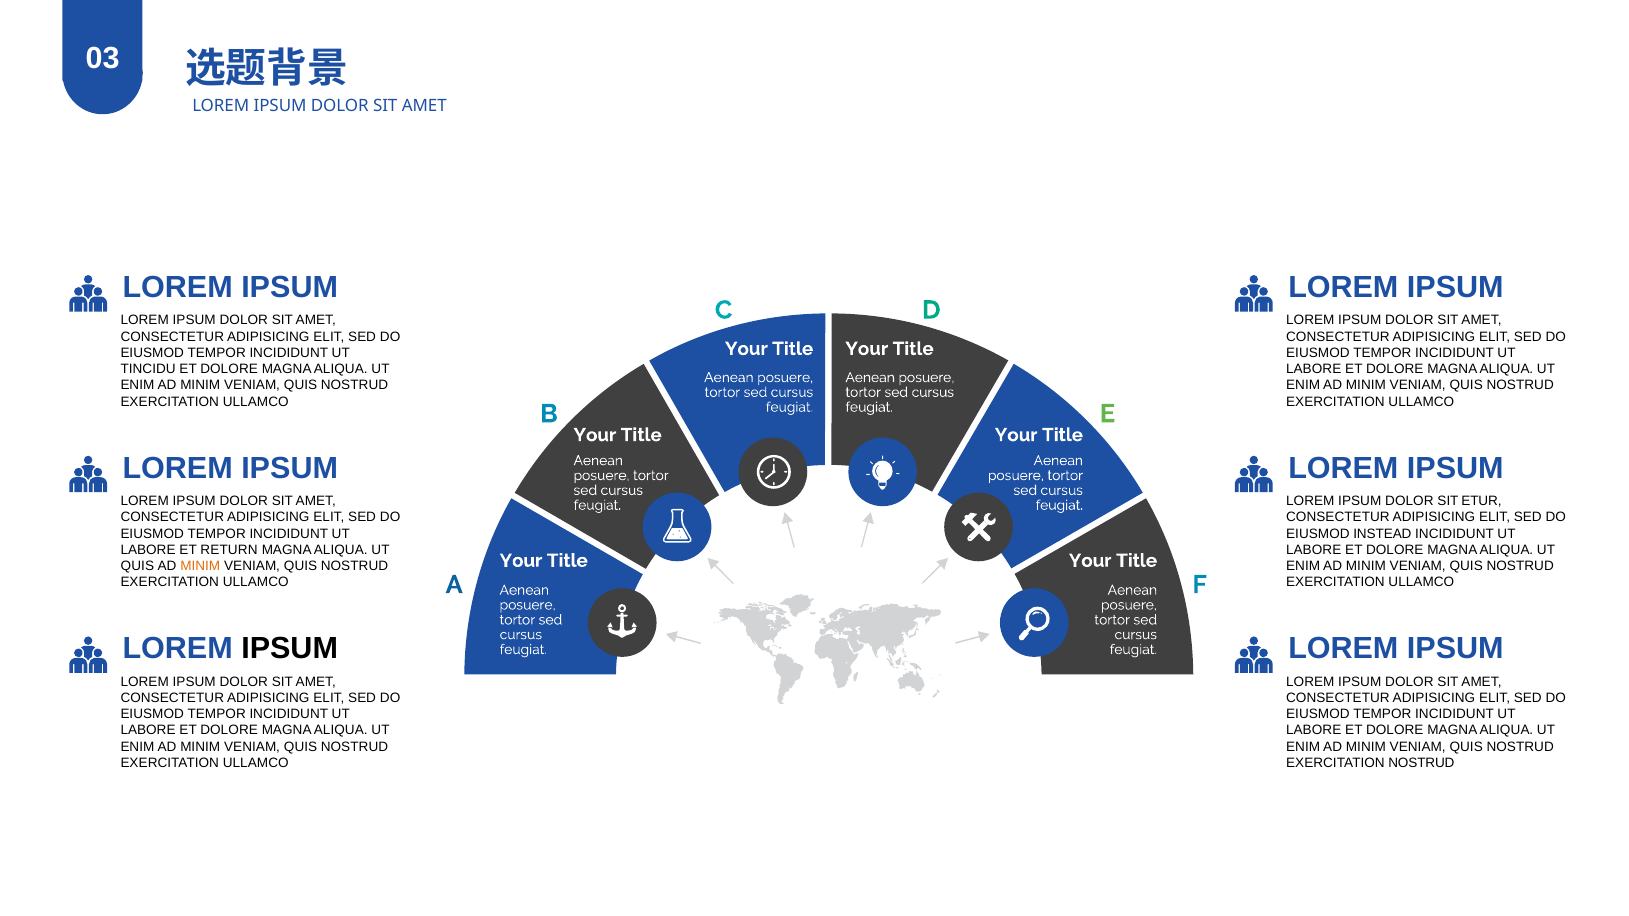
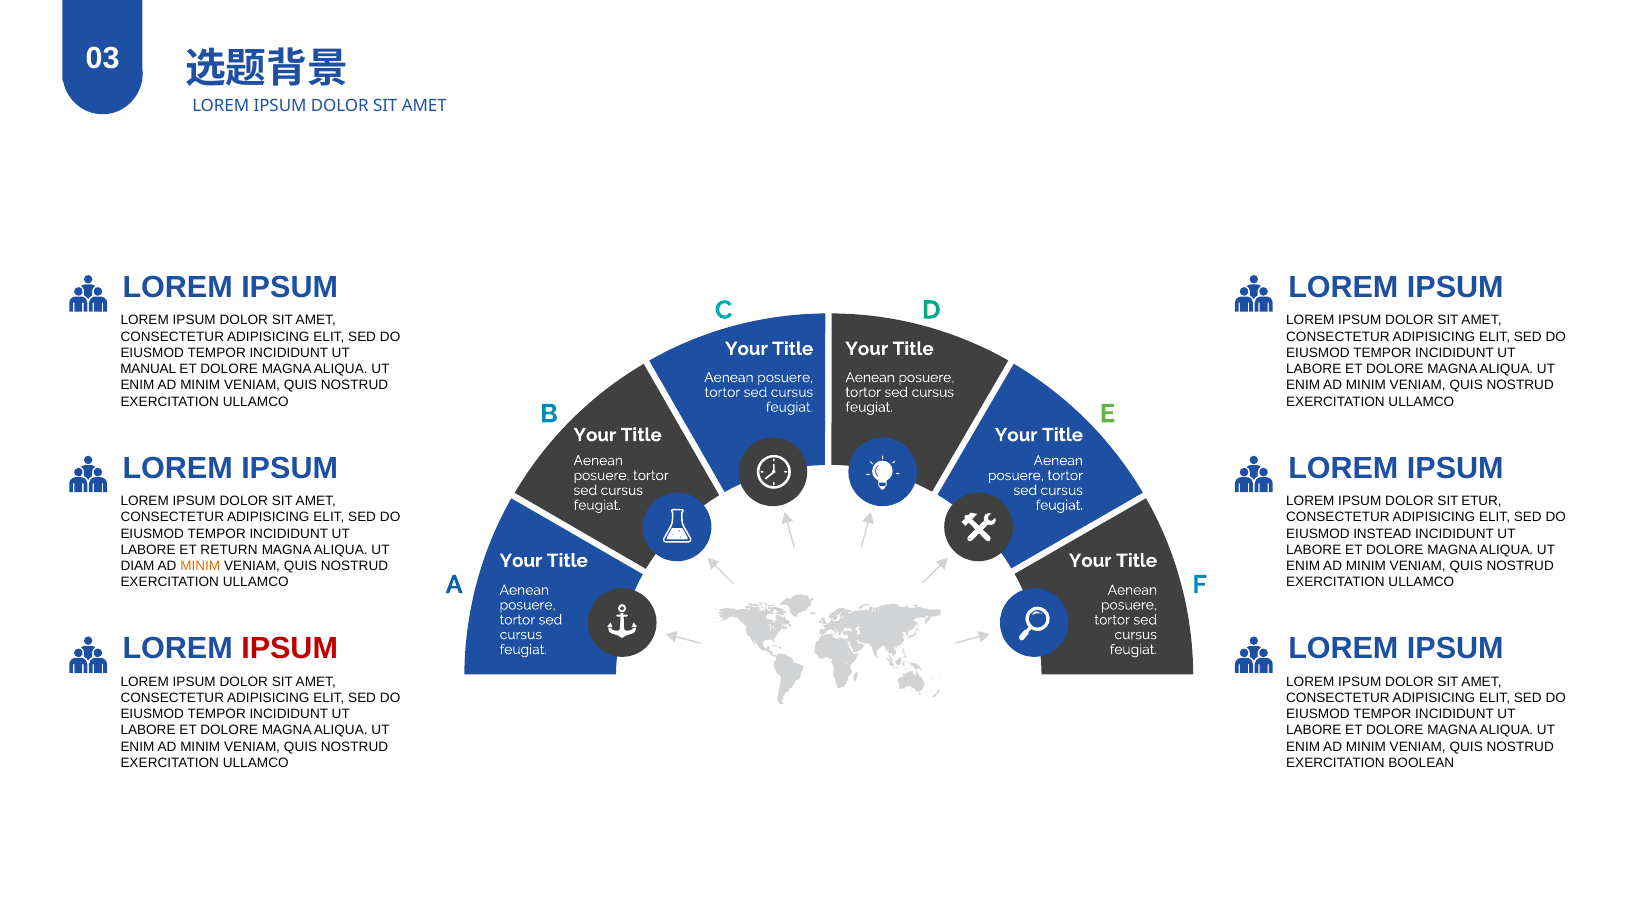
TINCIDU: TINCIDU -> MANUAL
QUIS at (137, 566): QUIS -> DIAM
IPSUM at (290, 649) colour: black -> red
EXERCITATION NOSTRUD: NOSTRUD -> BOOLEAN
